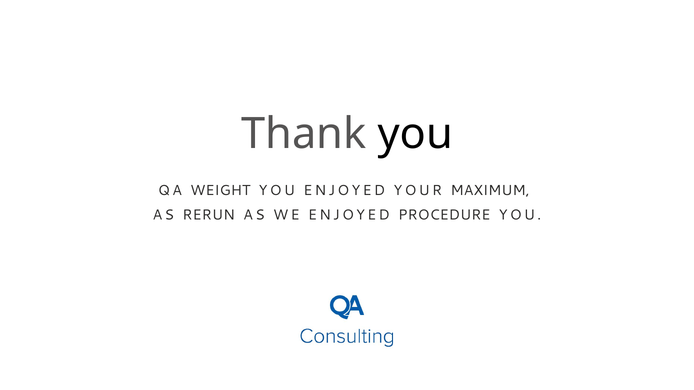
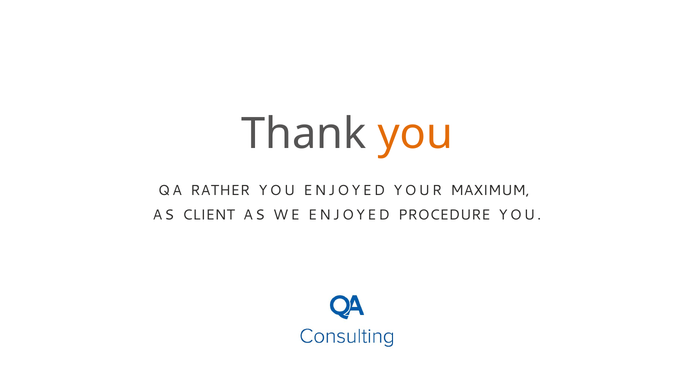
you at (415, 134) colour: black -> orange
WEIGHT: WEIGHT -> RATHER
RERUN: RERUN -> CLIENT
